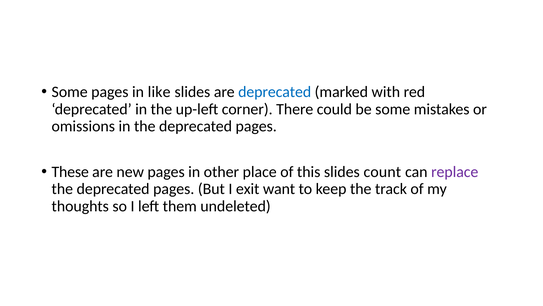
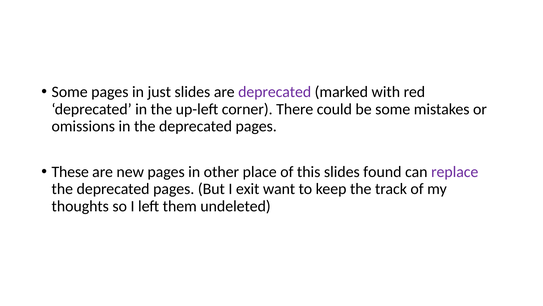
like: like -> just
deprecated at (275, 92) colour: blue -> purple
count: count -> found
